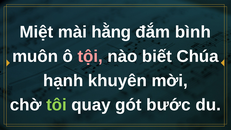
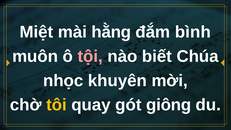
hạnh: hạnh -> nhọc
tôi colour: light green -> yellow
bước: bước -> giông
